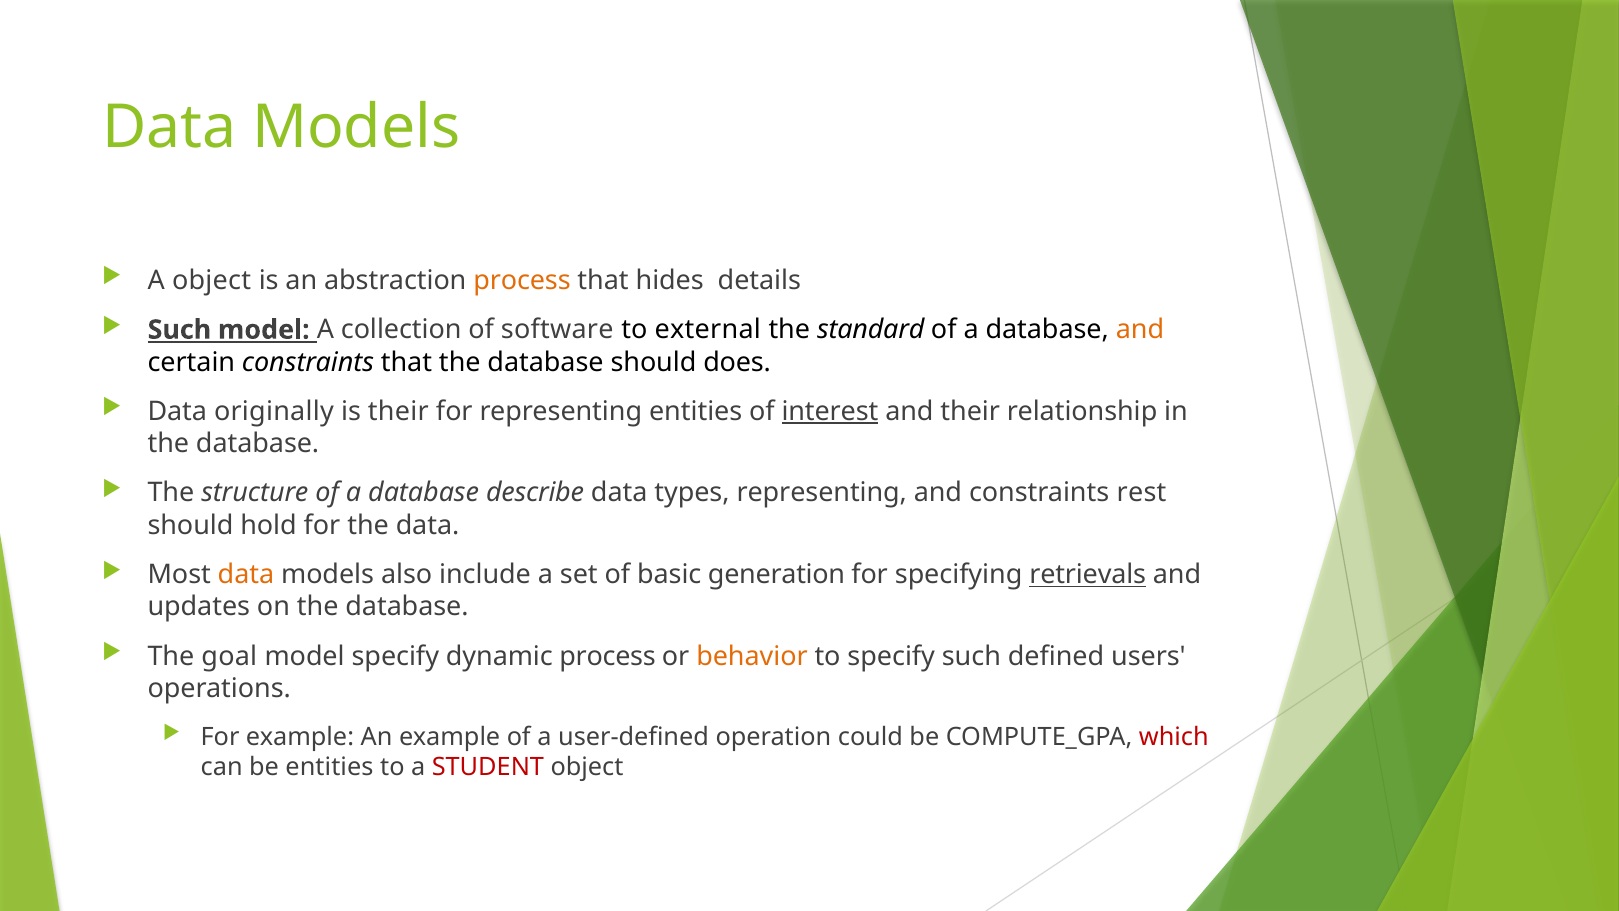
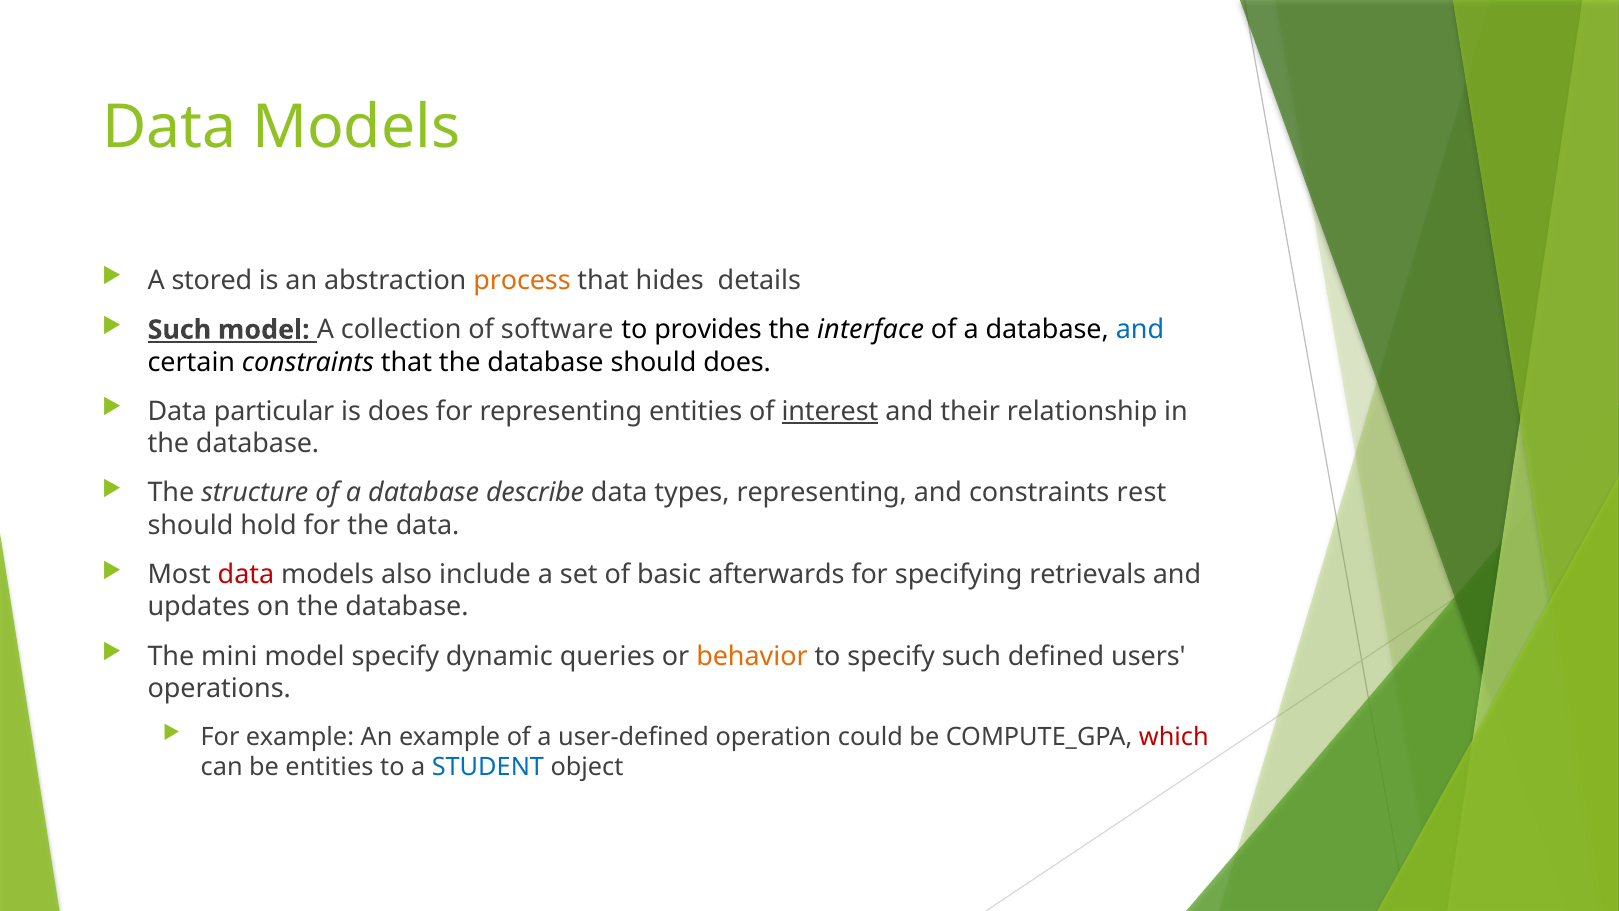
A object: object -> stored
external: external -> provides
standard: standard -> interface
and at (1140, 330) colour: orange -> blue
originally: originally -> particular
is their: their -> does
data at (246, 575) colour: orange -> red
generation: generation -> afterwards
retrievals underline: present -> none
goal: goal -> mini
dynamic process: process -> queries
STUDENT colour: red -> blue
